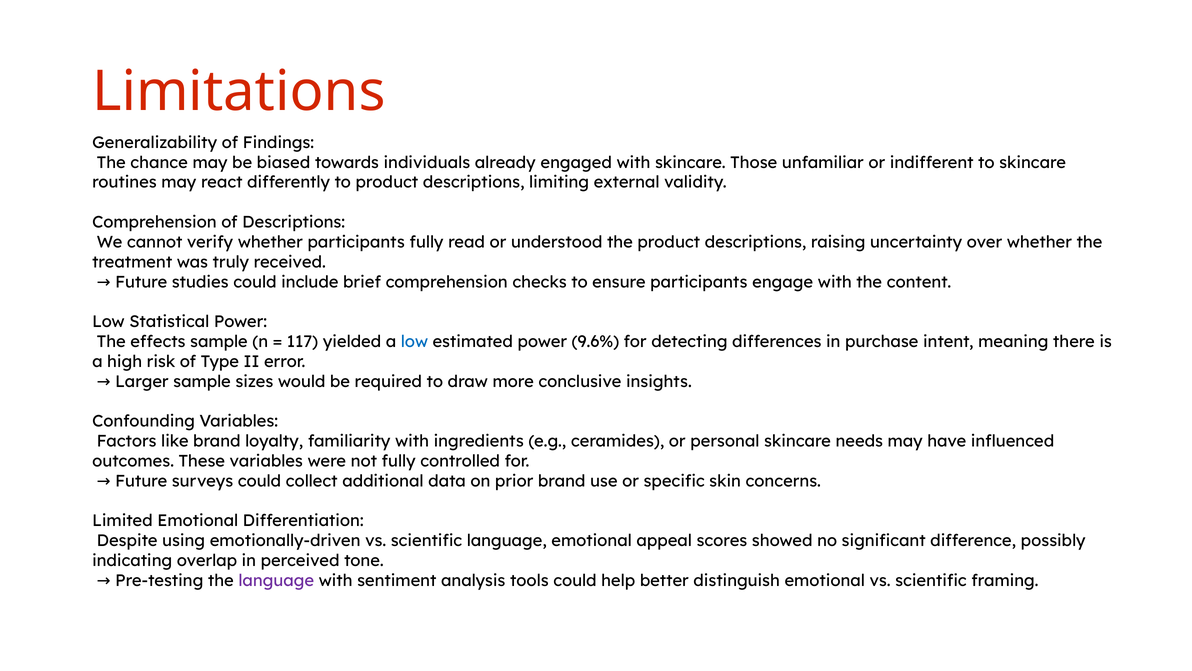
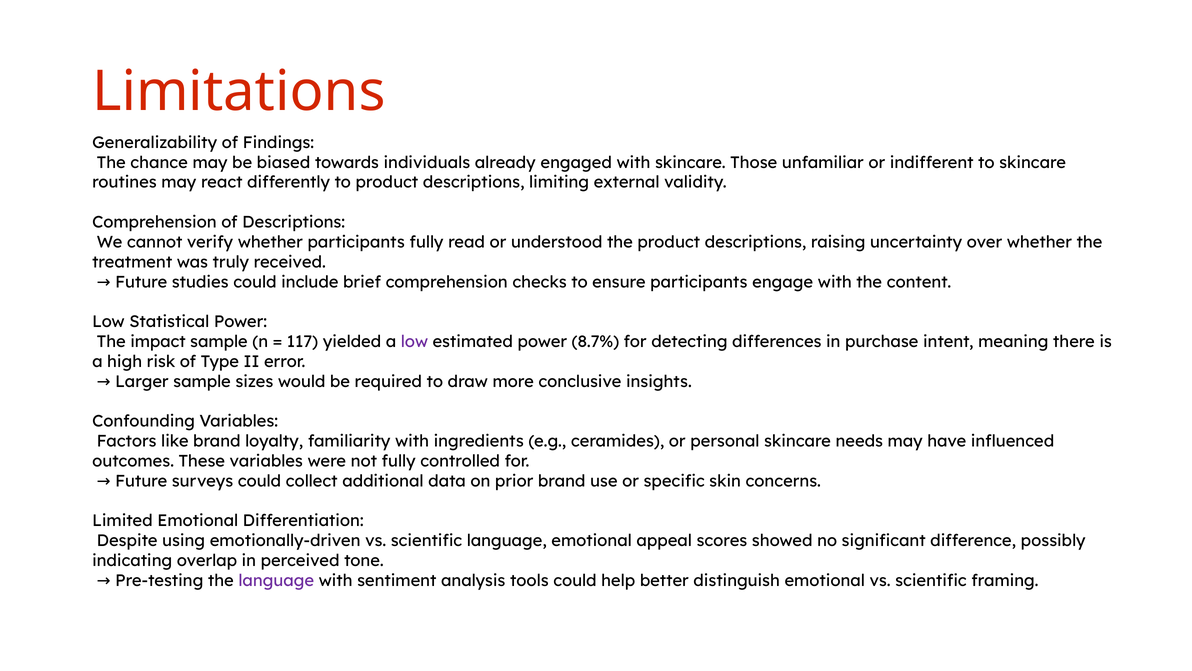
effects: effects -> impact
low at (414, 342) colour: blue -> purple
9.6%: 9.6% -> 8.7%
